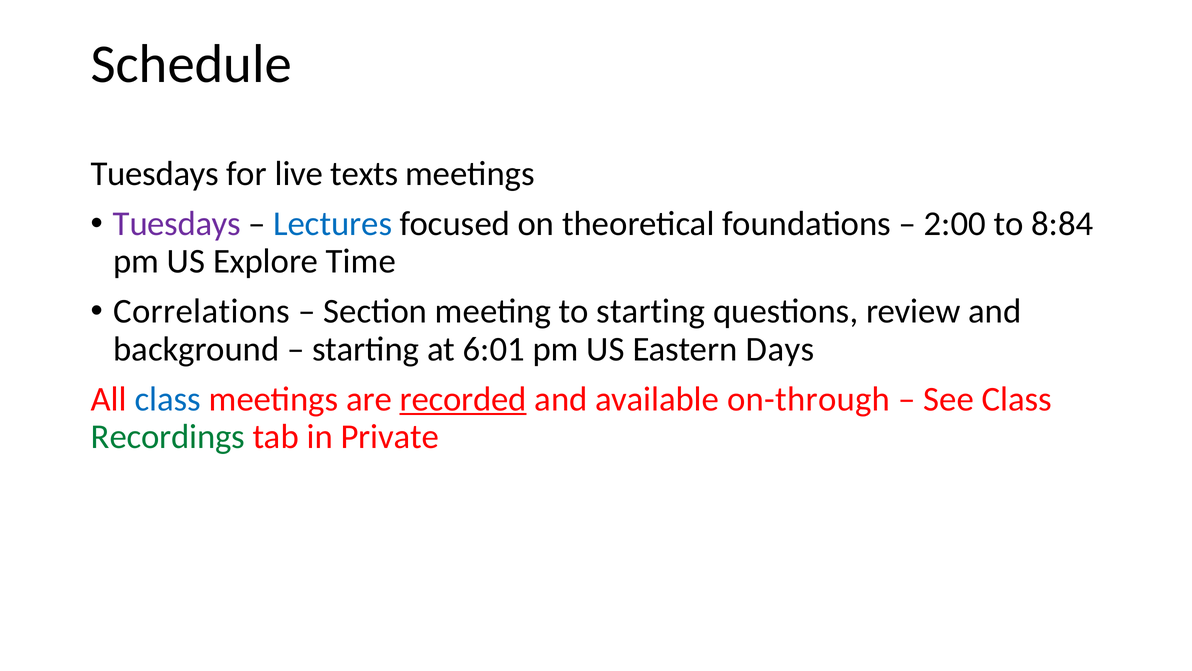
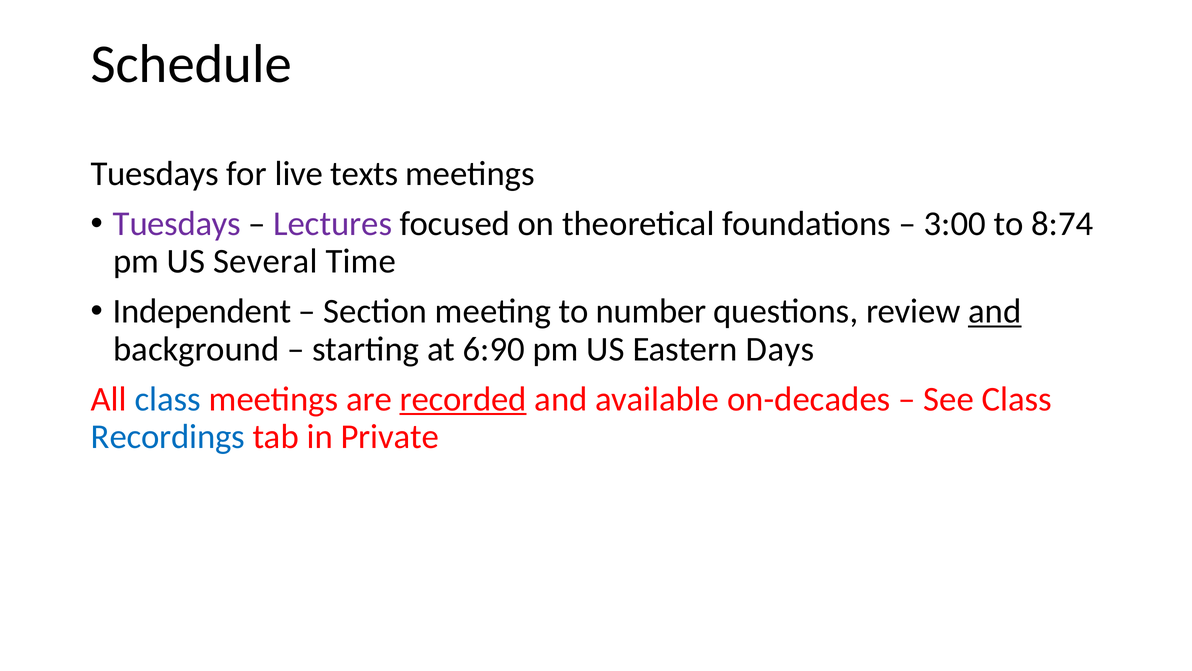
Lectures colour: blue -> purple
2:00: 2:00 -> 3:00
8:84: 8:84 -> 8:74
Explore: Explore -> Several
Correlations: Correlations -> Independent
to starting: starting -> number
and at (995, 311) underline: none -> present
6:01: 6:01 -> 6:90
on-through: on-through -> on-decades
Recordings colour: green -> blue
